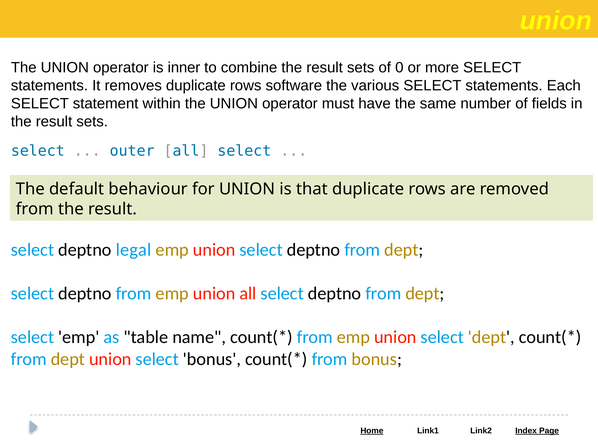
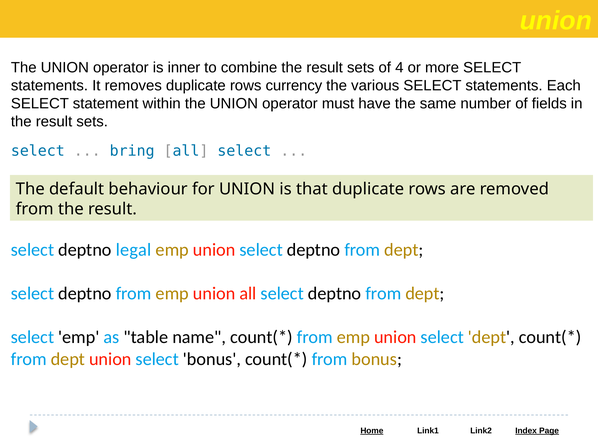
0: 0 -> 4
software: software -> currency
outer: outer -> bring
